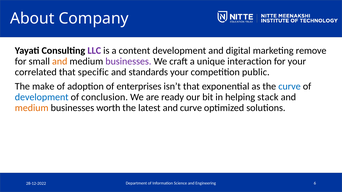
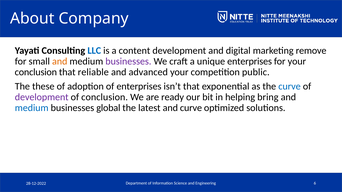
LLC colour: purple -> blue
unique interaction: interaction -> enterprises
correlated at (36, 72): correlated -> conclusion
specific: specific -> reliable
standards: standards -> advanced
make: make -> these
development at (42, 97) colour: blue -> purple
stack: stack -> bring
medium at (32, 108) colour: orange -> blue
worth: worth -> global
